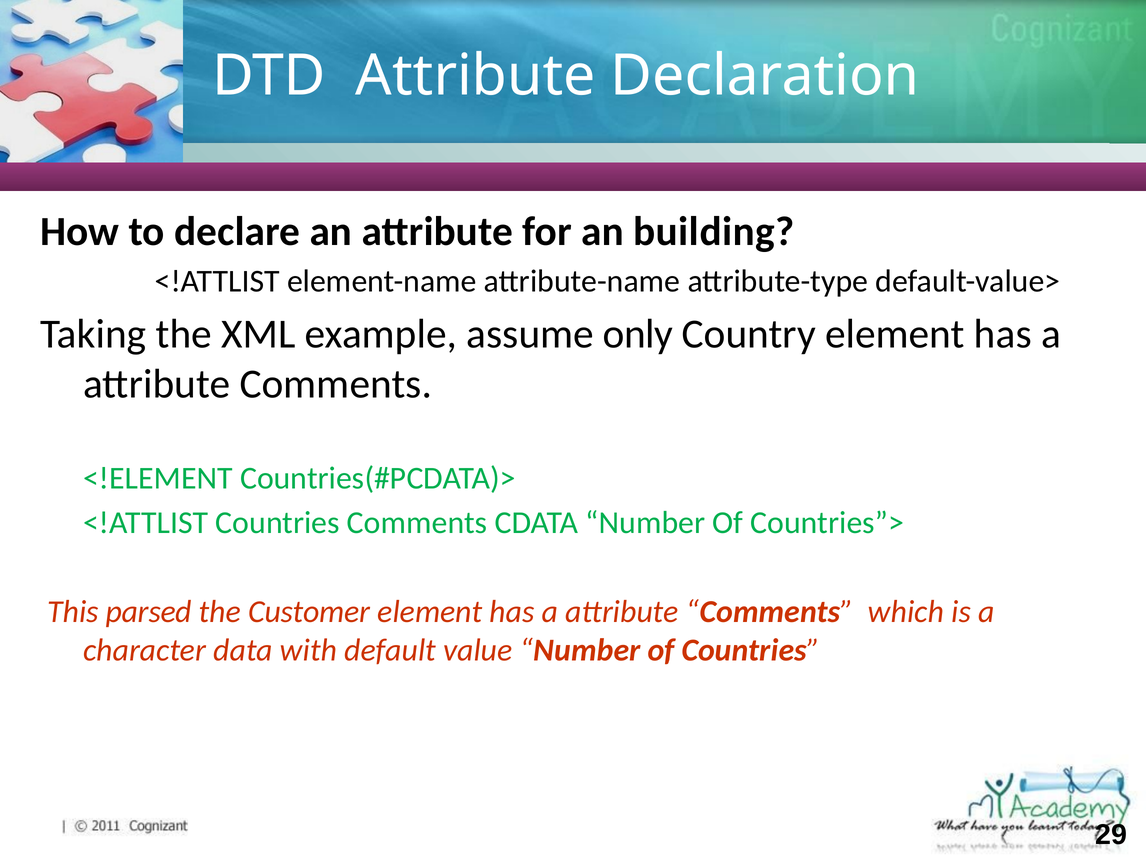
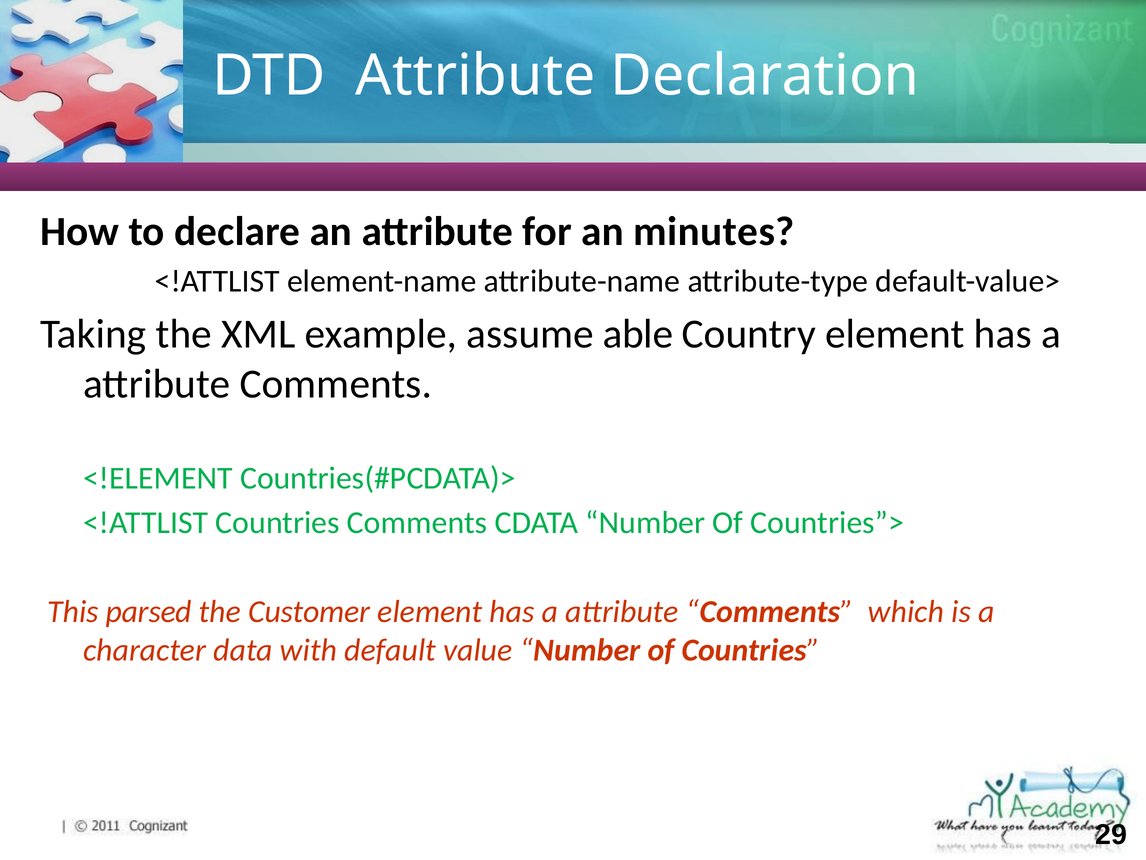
building: building -> minutes
only: only -> able
